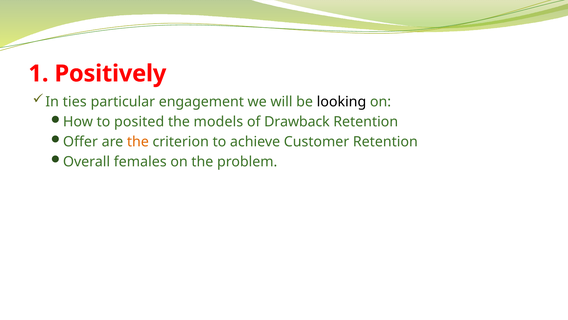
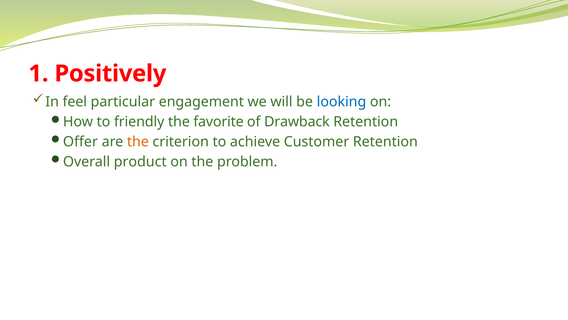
ties: ties -> feel
looking colour: black -> blue
posited: posited -> friendly
models: models -> favorite
females: females -> product
